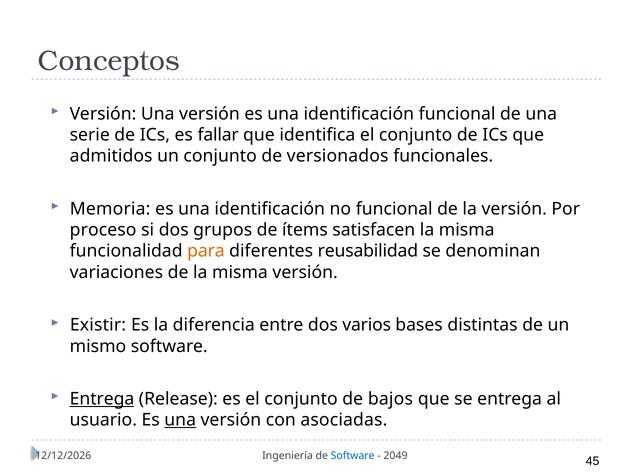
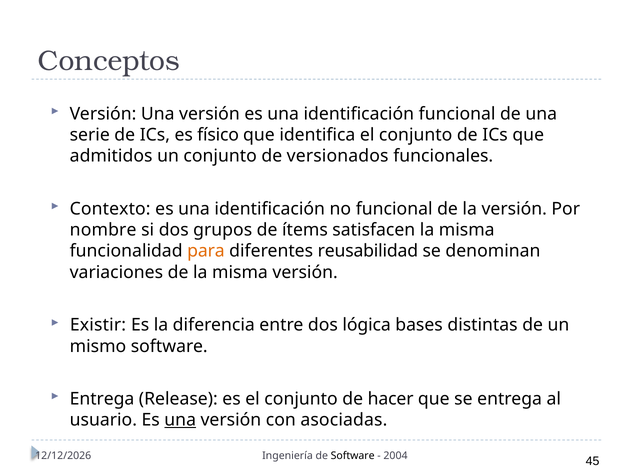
fallar: fallar -> físico
Memoria: Memoria -> Contexto
proceso: proceso -> nombre
varios: varios -> lógica
Entrega at (102, 399) underline: present -> none
bajos: bajos -> hacer
Software at (353, 455) colour: blue -> black
2049: 2049 -> 2004
